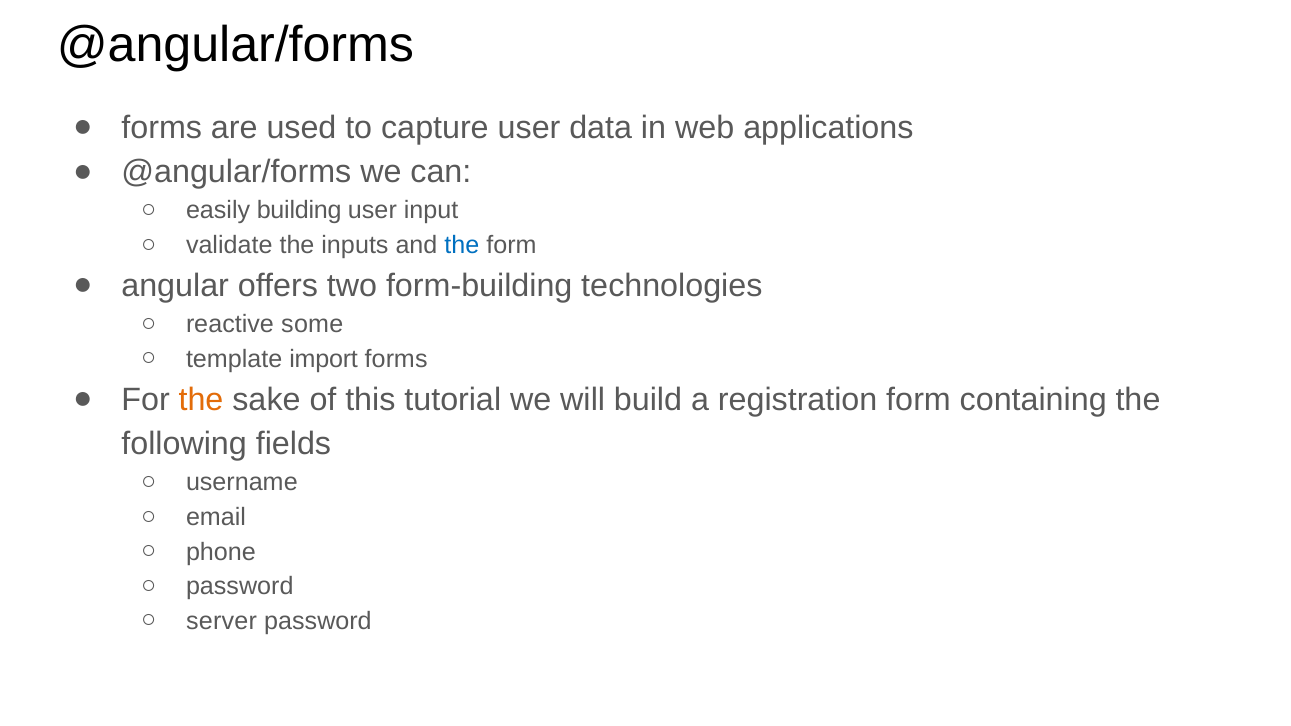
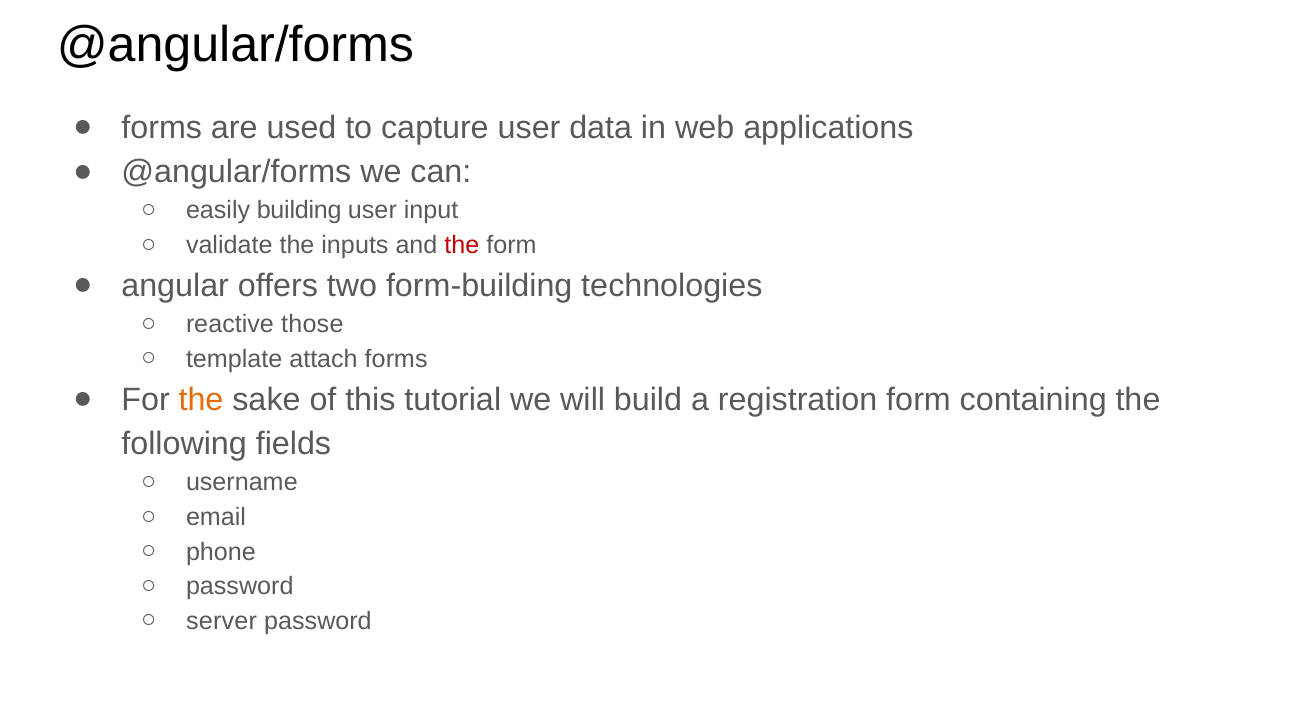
the at (462, 245) colour: blue -> red
some: some -> those
import: import -> attach
